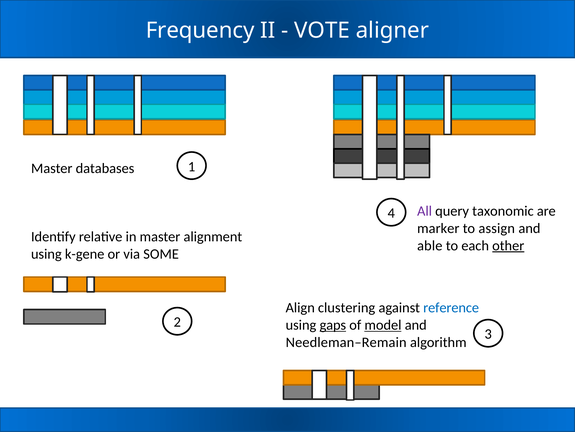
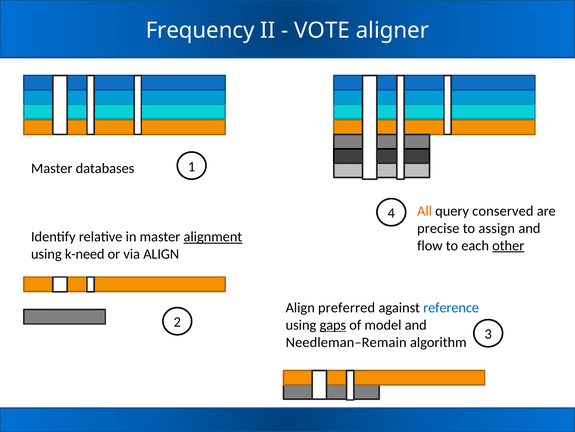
All colour: purple -> orange
taxonomic: taxonomic -> conserved
marker: marker -> precise
alignment underline: none -> present
able: able -> flow
k-gene: k-gene -> k-need
via SOME: SOME -> ALIGN
clustering: clustering -> preferred
model underline: present -> none
